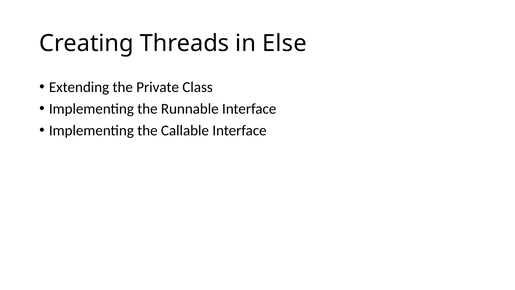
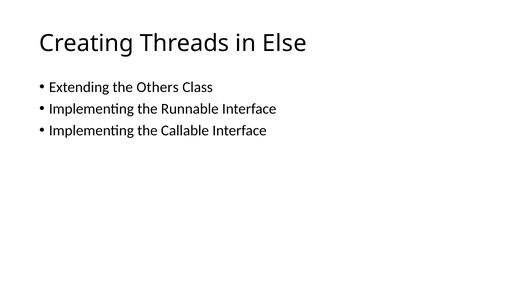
Private: Private -> Others
